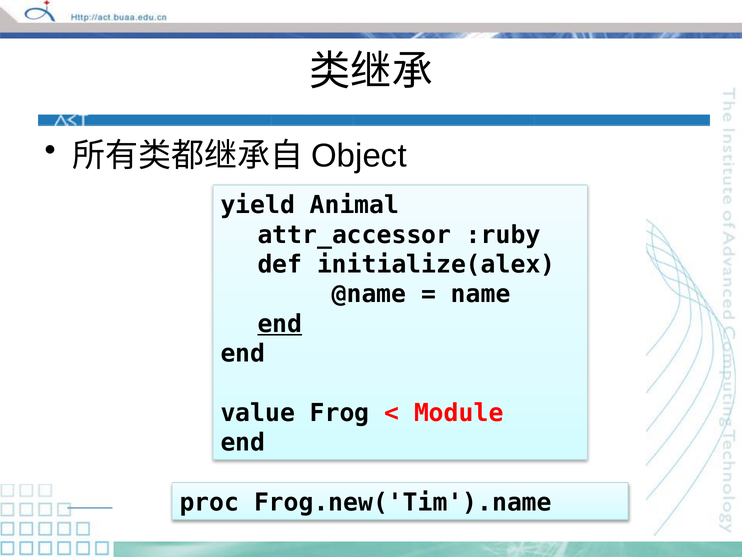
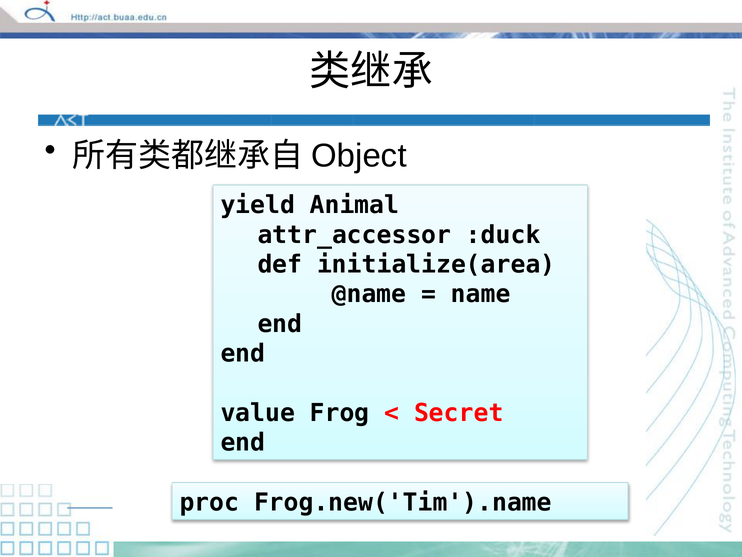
:ruby: :ruby -> :duck
initialize(alex: initialize(alex -> initialize(area
end at (280, 324) underline: present -> none
Module: Module -> Secret
